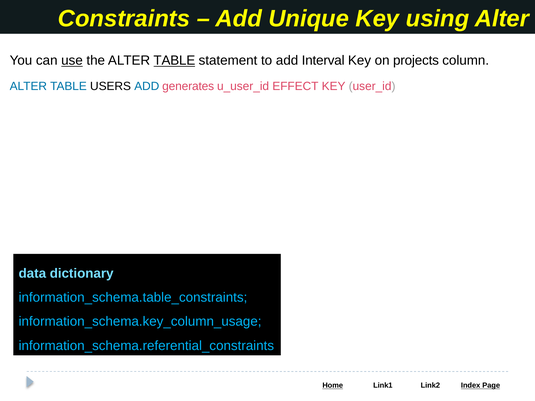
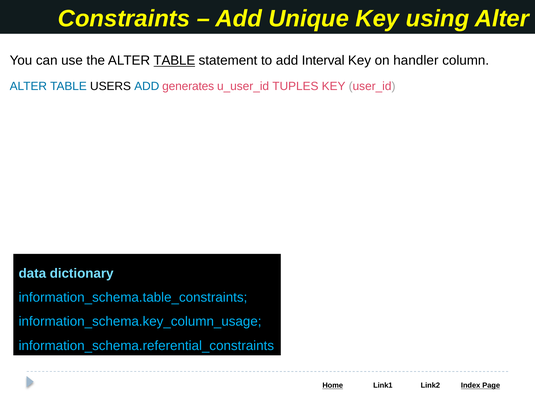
use underline: present -> none
projects: projects -> handler
EFFECT: EFFECT -> TUPLES
